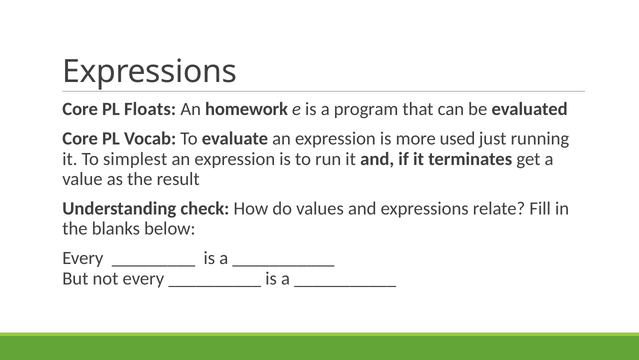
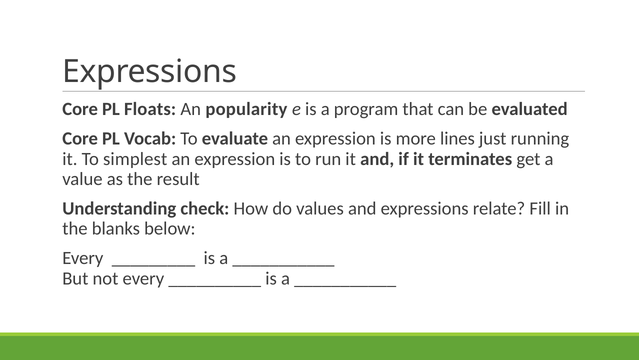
homework: homework -> popularity
used: used -> lines
